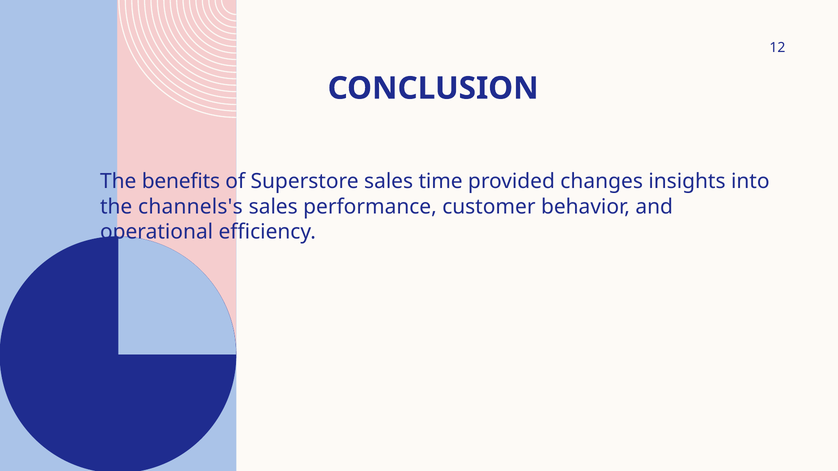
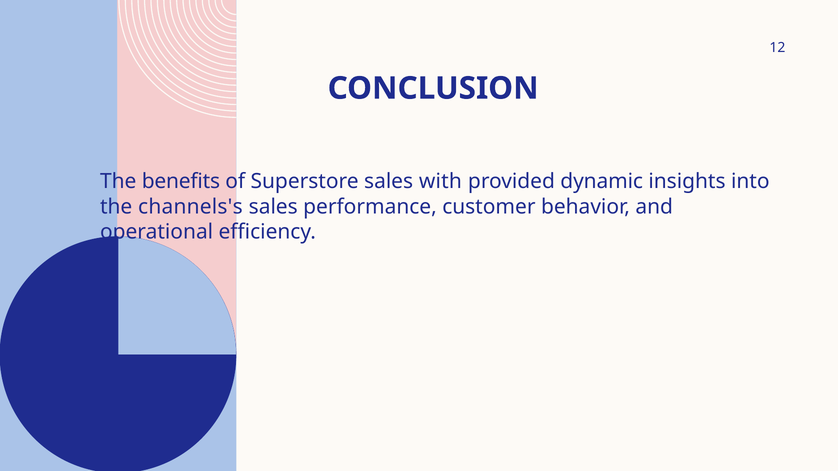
time: time -> with
changes: changes -> dynamic
